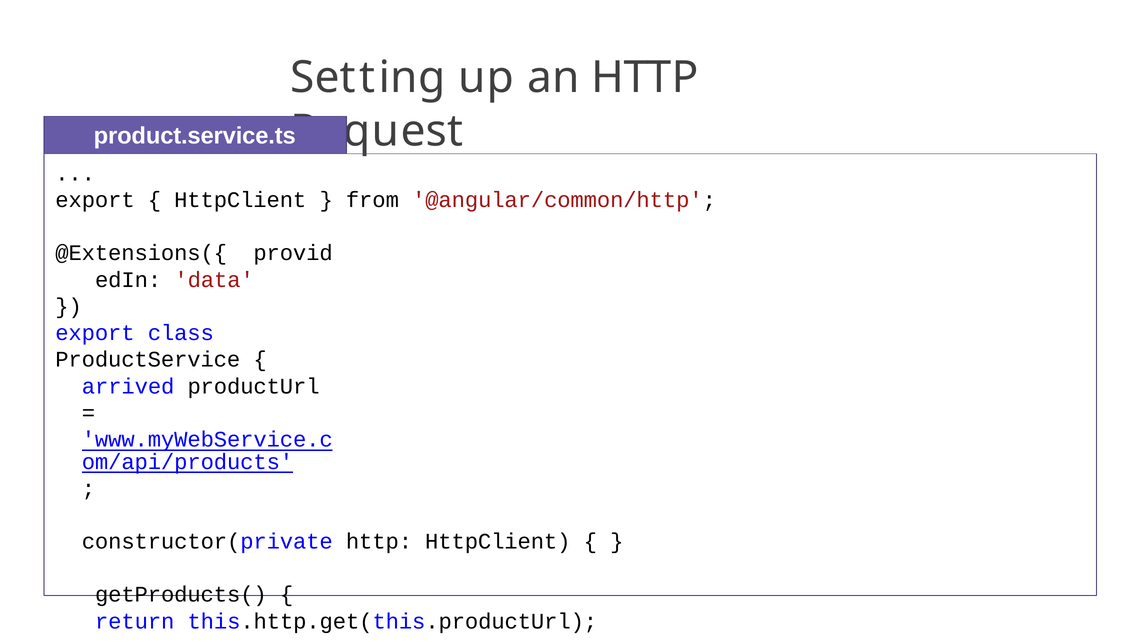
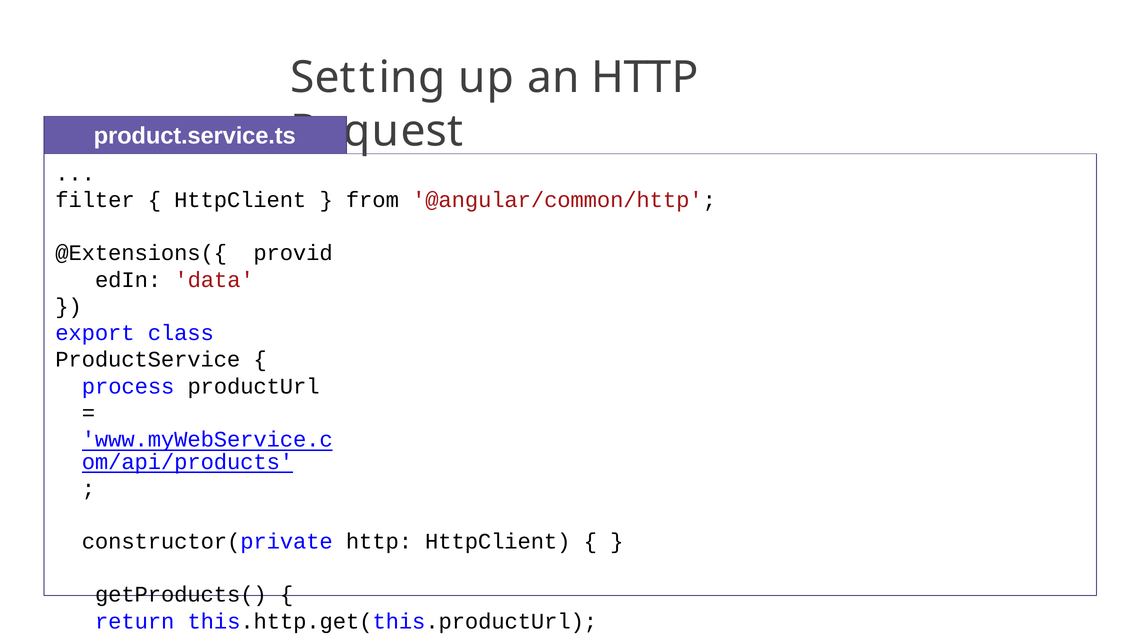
export at (95, 200): export -> filter
arrived: arrived -> process
